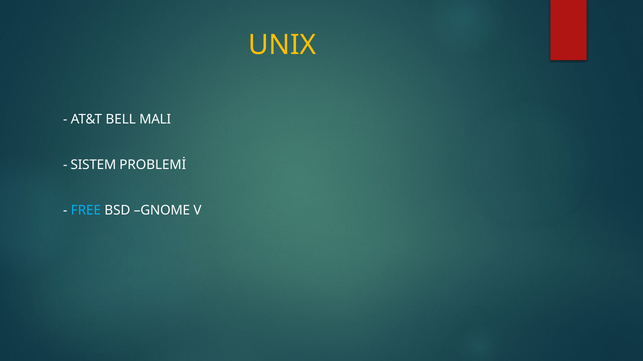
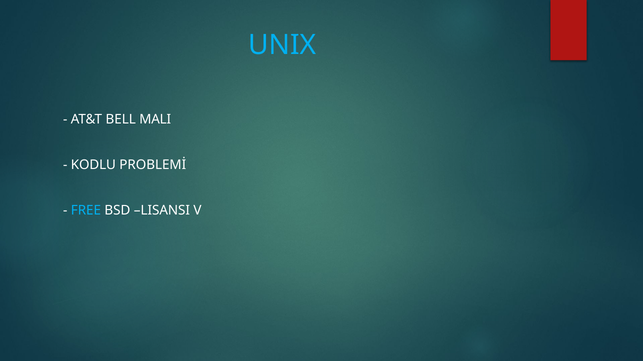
UNIX colour: yellow -> light blue
SISTEM: SISTEM -> KODLU
GNOME: GNOME -> LISANSI
